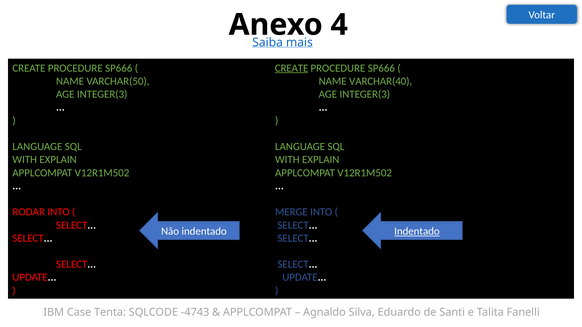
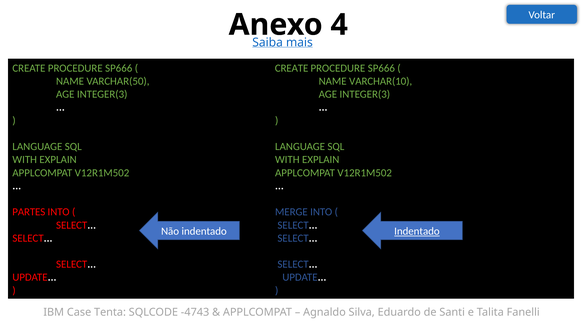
CREATE at (292, 68) underline: present -> none
VARCHAR(40: VARCHAR(40 -> VARCHAR(10
RODAR: RODAR -> PARTES
